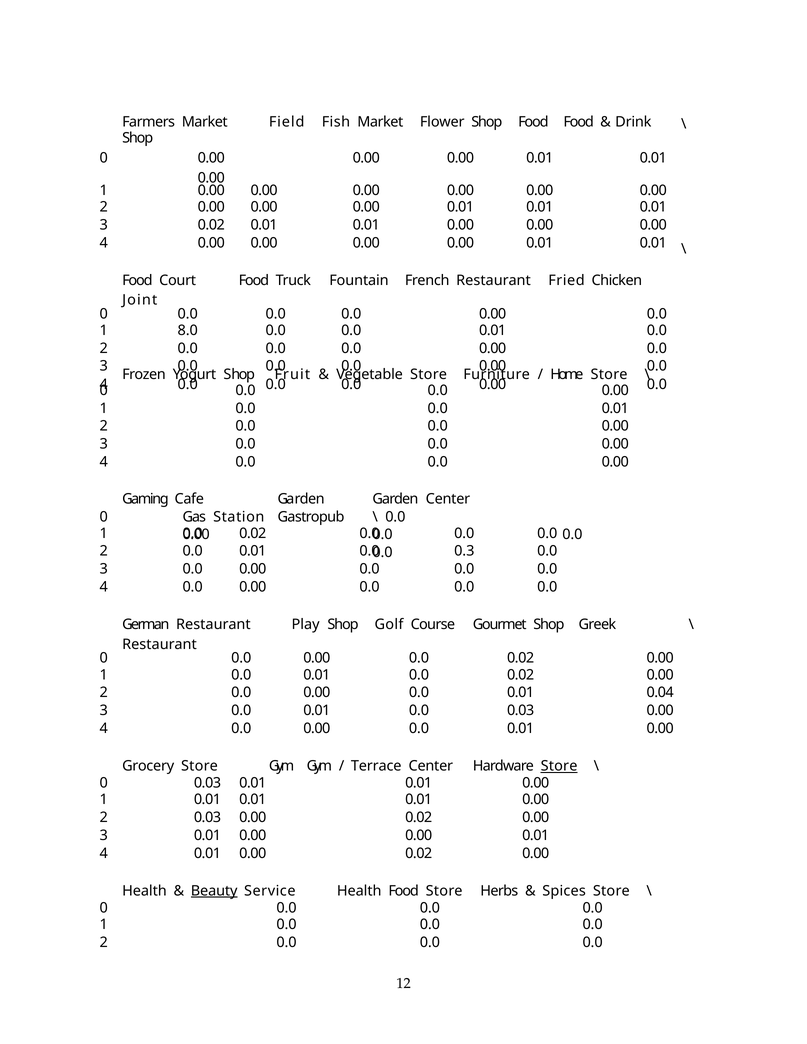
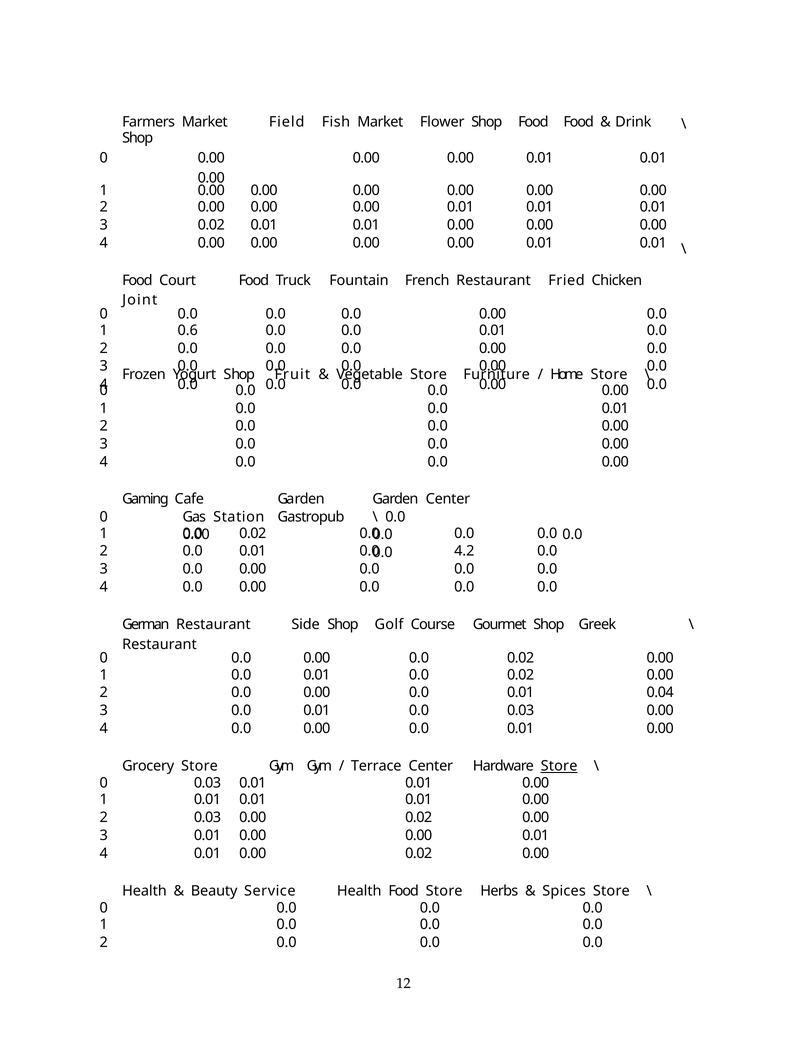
8.0: 8.0 -> 0.6
0.3: 0.3 -> 4.2
Play: Play -> Side
Beauty underline: present -> none
